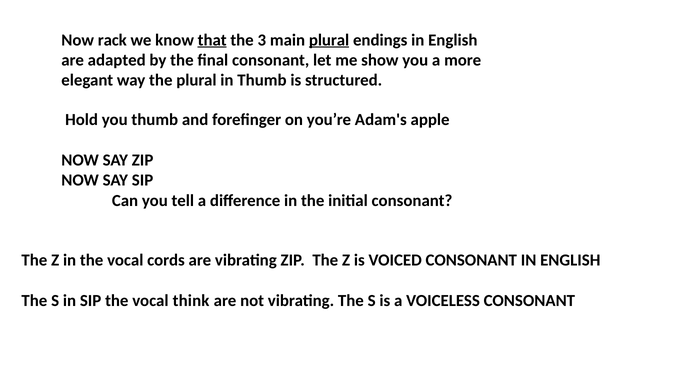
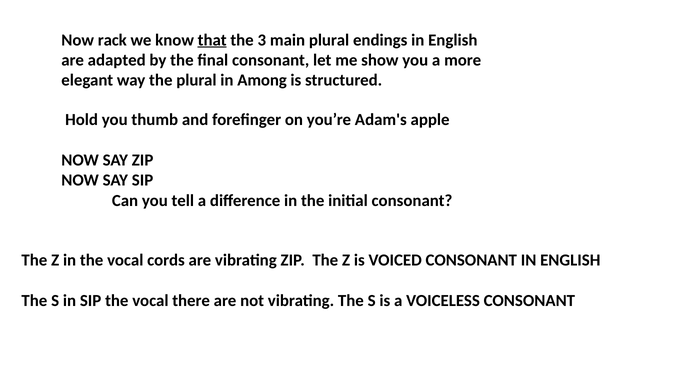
plural at (329, 40) underline: present -> none
in Thumb: Thumb -> Among
think: think -> there
